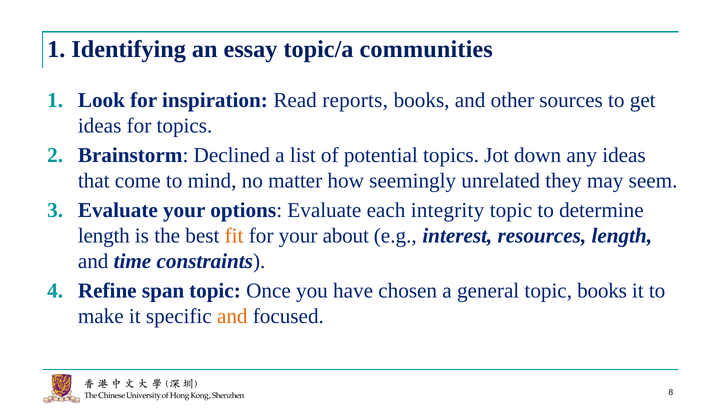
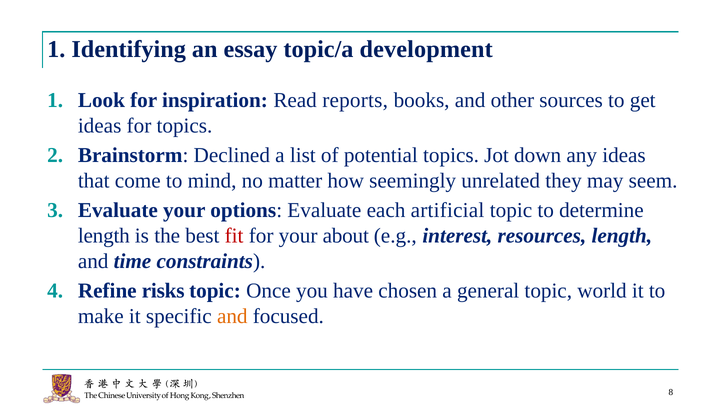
communities: communities -> development
integrity: integrity -> artificial
fit colour: orange -> red
span: span -> risks
topic books: books -> world
